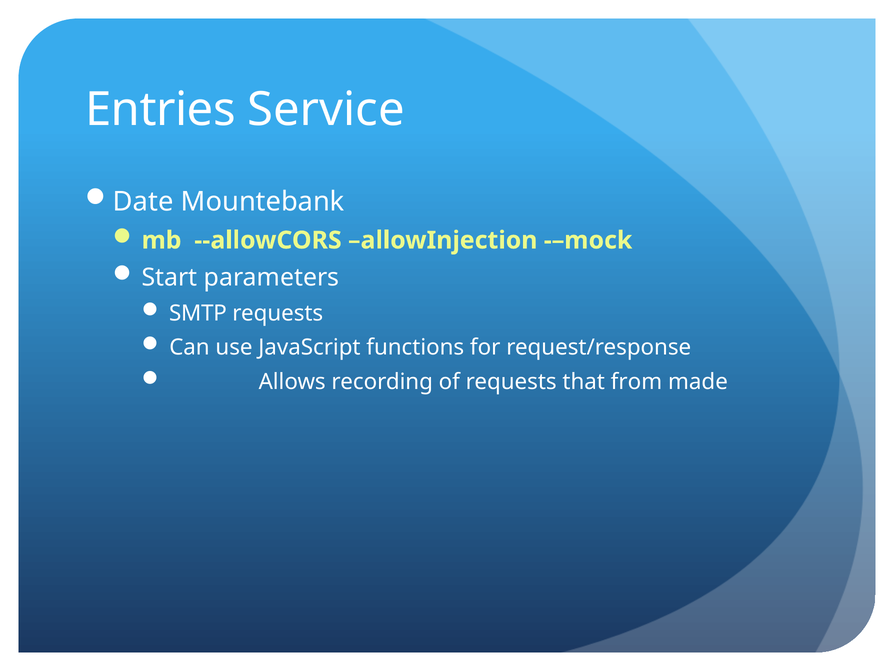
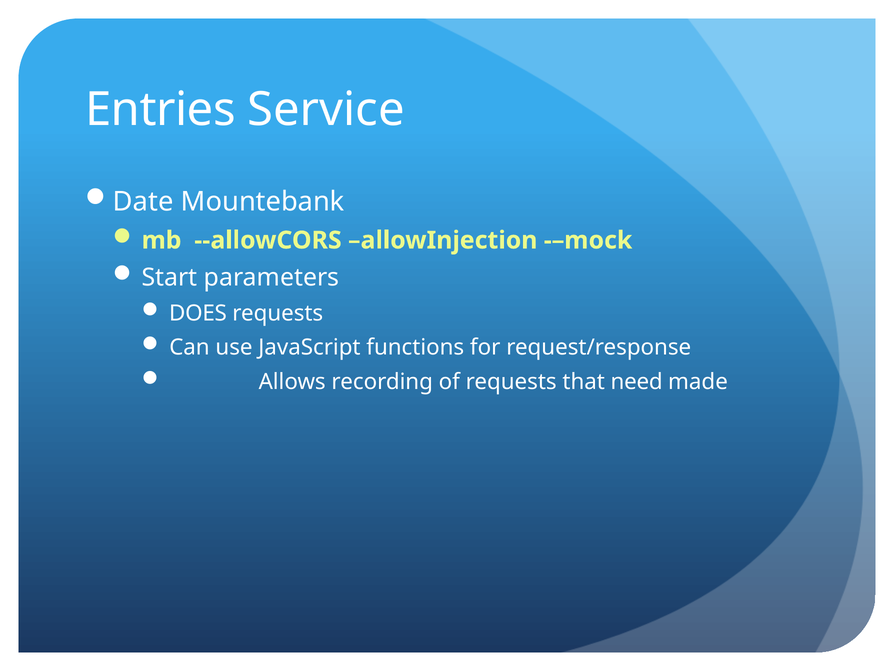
SMTP: SMTP -> DOES
from: from -> need
